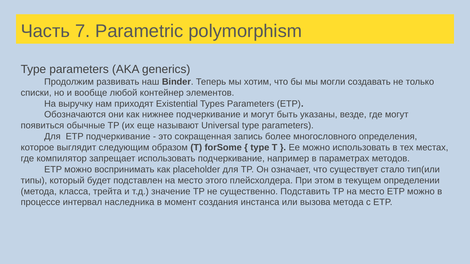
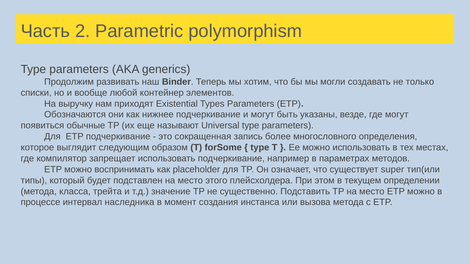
7: 7 -> 2
стало: стало -> super
